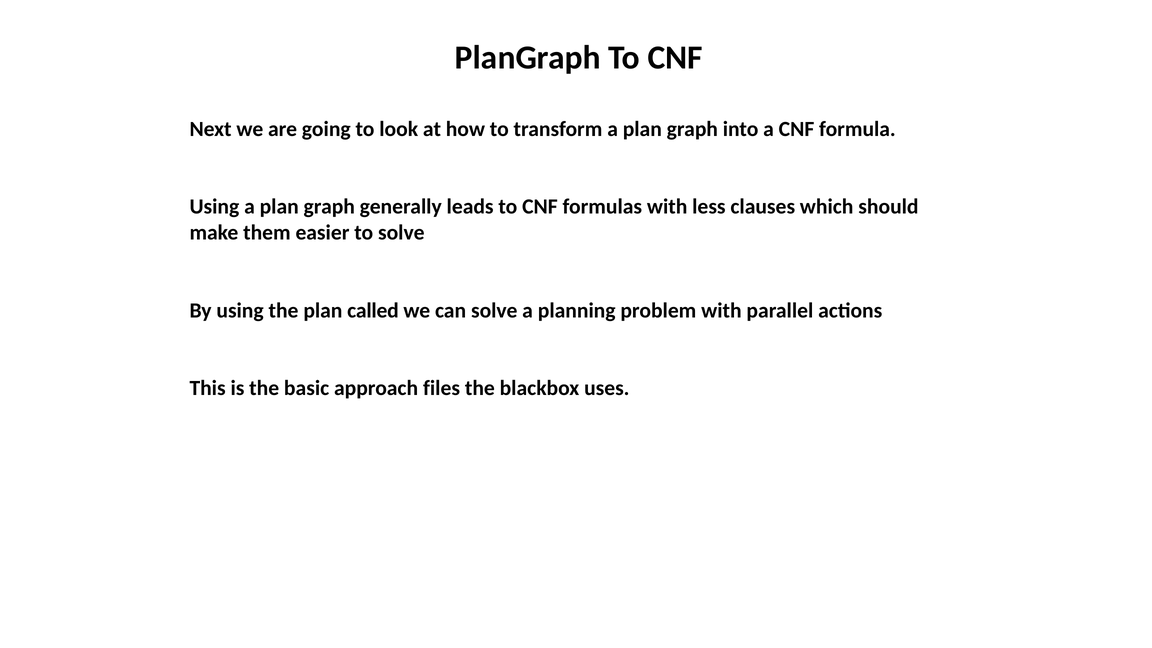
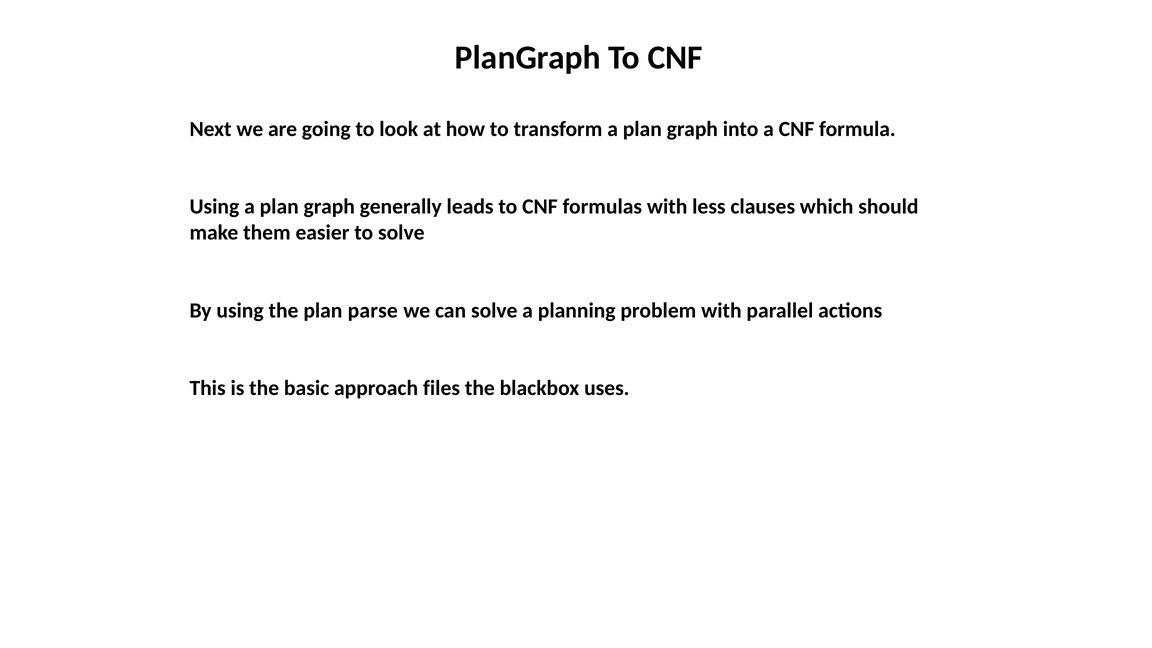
called: called -> parse
